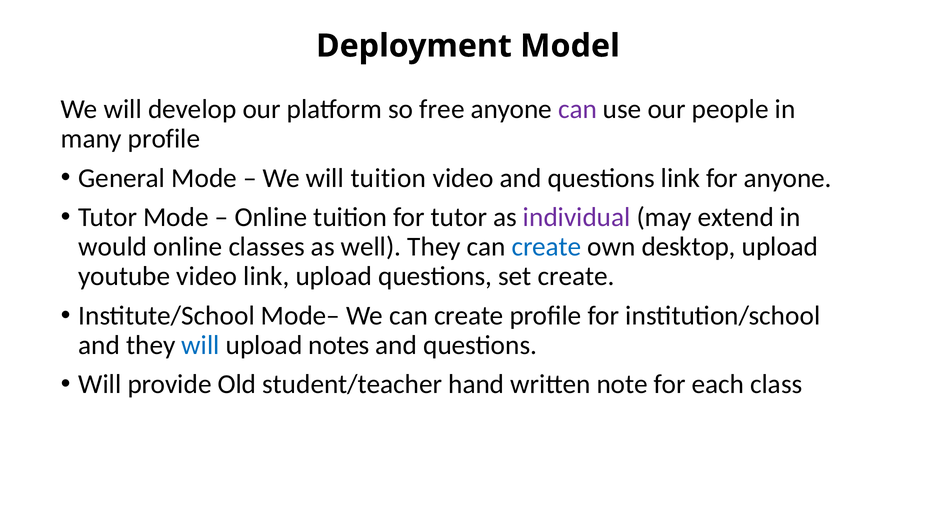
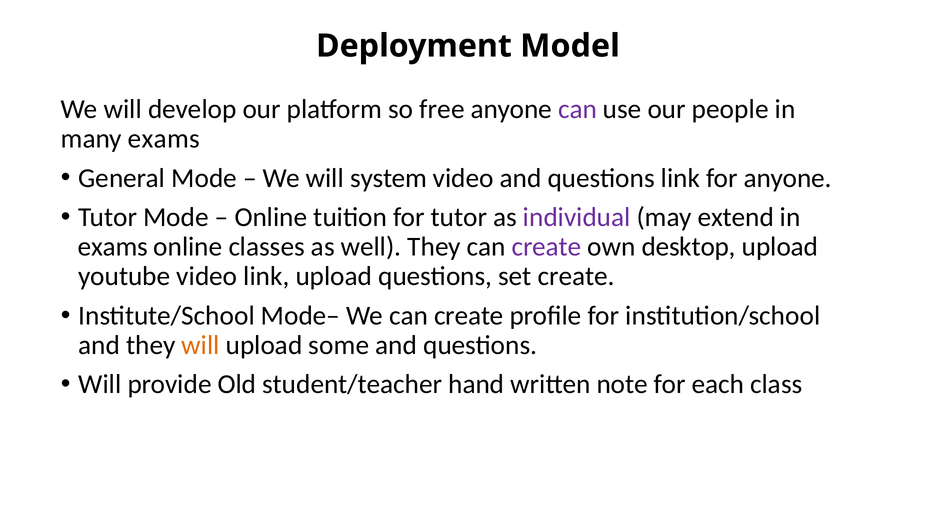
many profile: profile -> exams
will tuition: tuition -> system
would at (113, 247): would -> exams
create at (546, 247) colour: blue -> purple
will at (201, 345) colour: blue -> orange
notes: notes -> some
